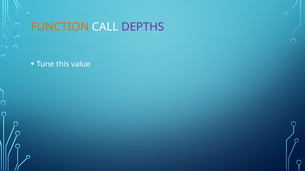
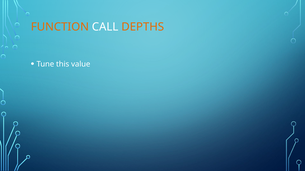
DEPTHS colour: purple -> orange
